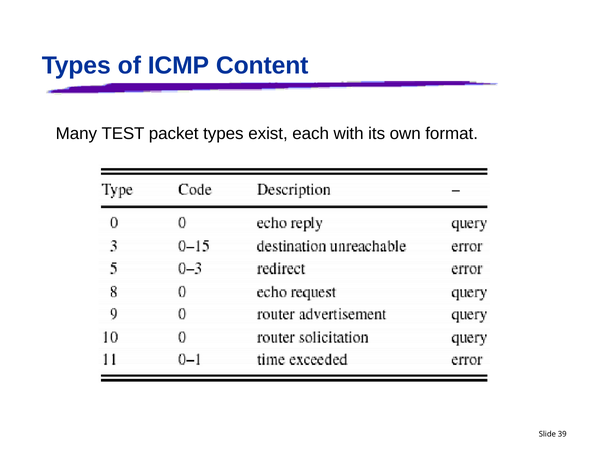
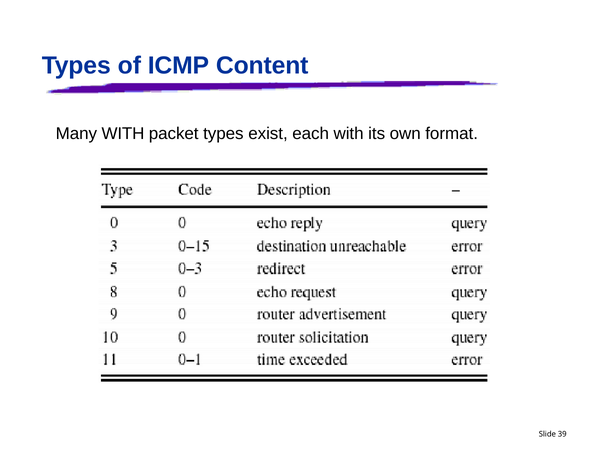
Many TEST: TEST -> WITH
